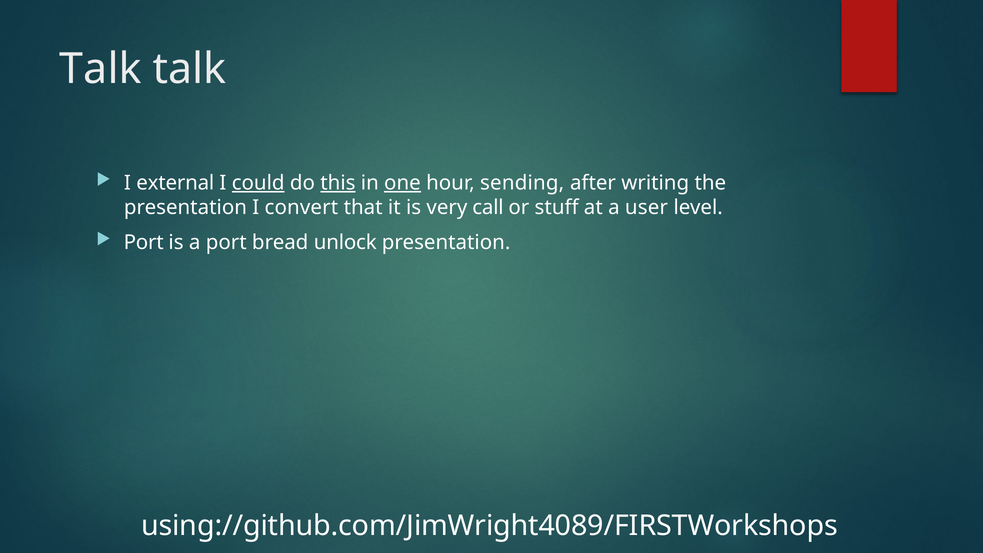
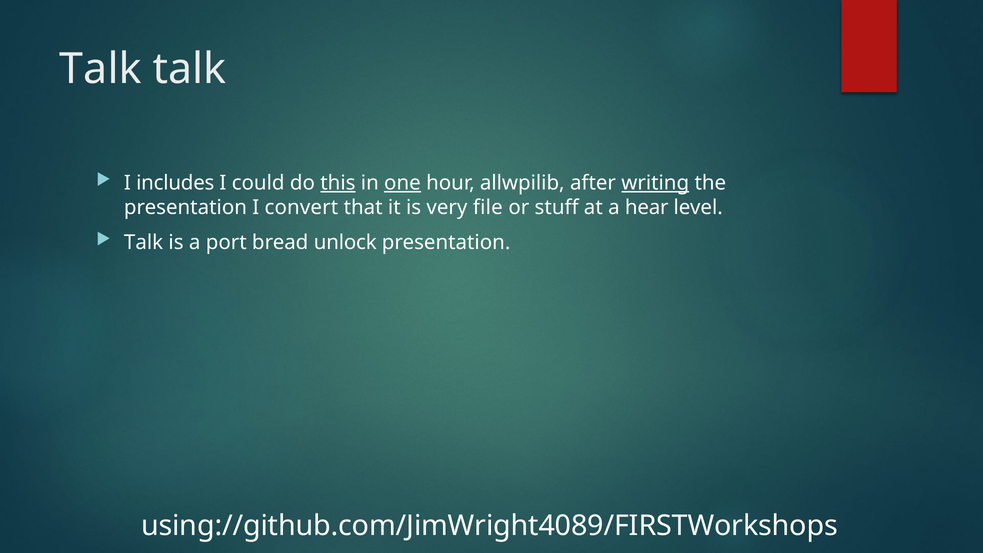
external: external -> includes
could underline: present -> none
sending: sending -> allwpilib
writing underline: none -> present
call: call -> file
user: user -> hear
Port at (144, 242): Port -> Talk
